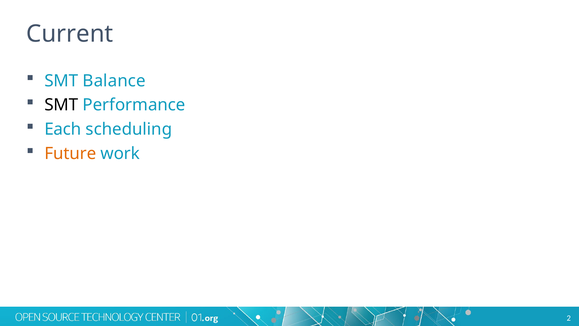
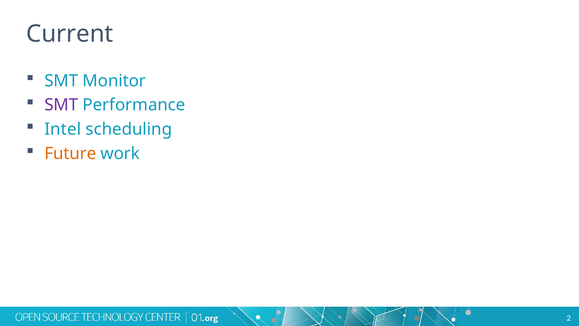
Balance: Balance -> Monitor
SMT at (61, 105) colour: black -> purple
Each: Each -> Intel
